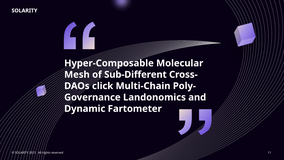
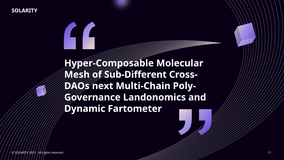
click: click -> next
